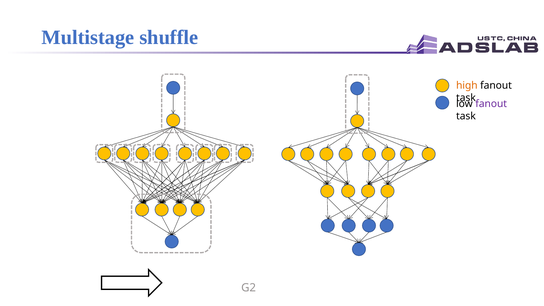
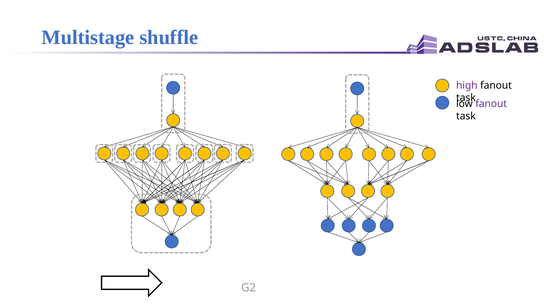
high colour: orange -> purple
